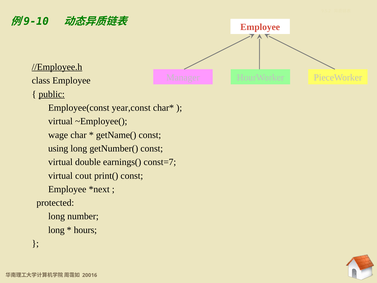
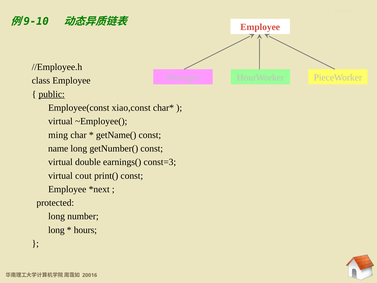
//Employee.h underline: present -> none
year,const: year,const -> xiao,const
wage: wage -> ming
using: using -> name
const=7: const=7 -> const=3
